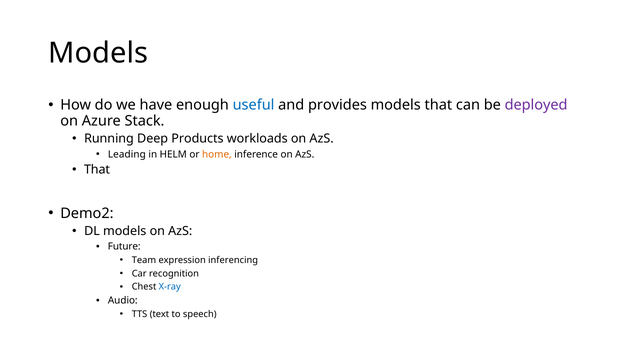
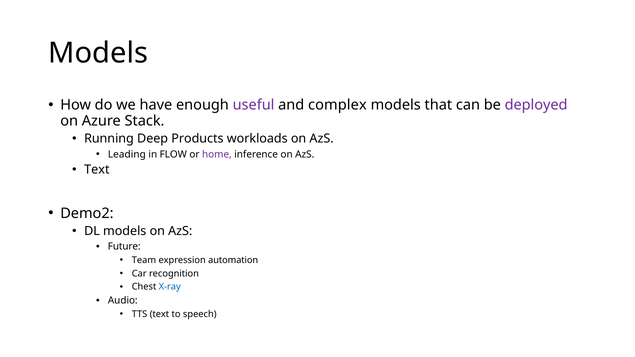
useful colour: blue -> purple
provides: provides -> complex
HELM: HELM -> FLOW
home colour: orange -> purple
That at (97, 170): That -> Text
inferencing: inferencing -> automation
